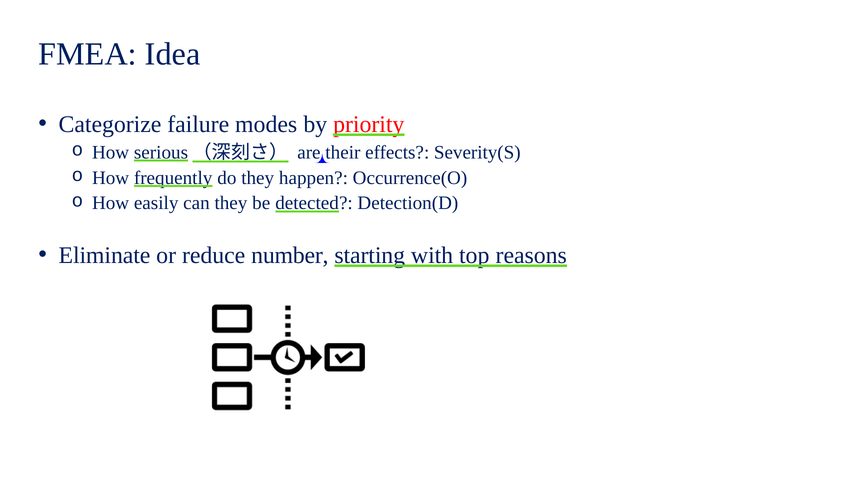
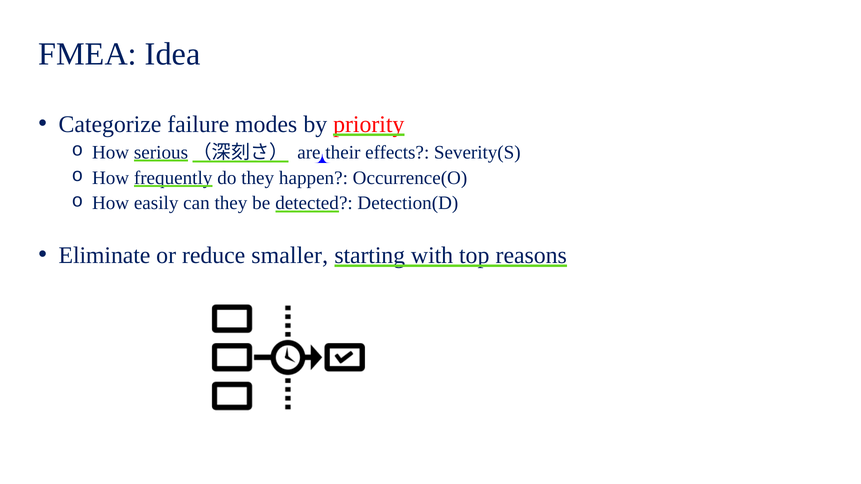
number: number -> smaller
